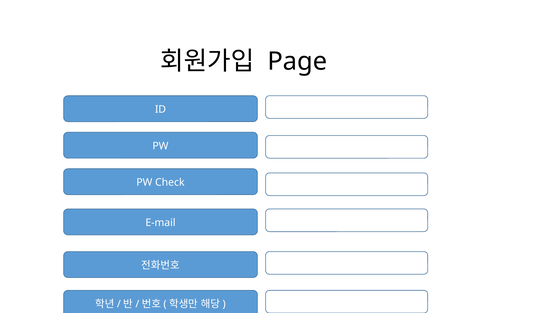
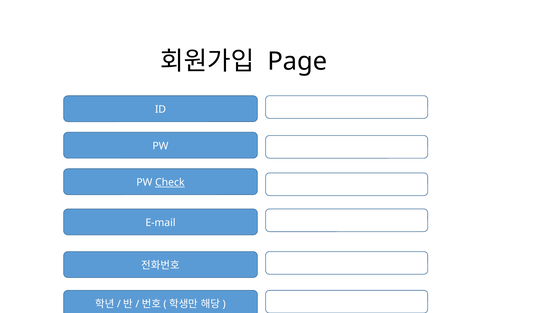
Check underline: none -> present
